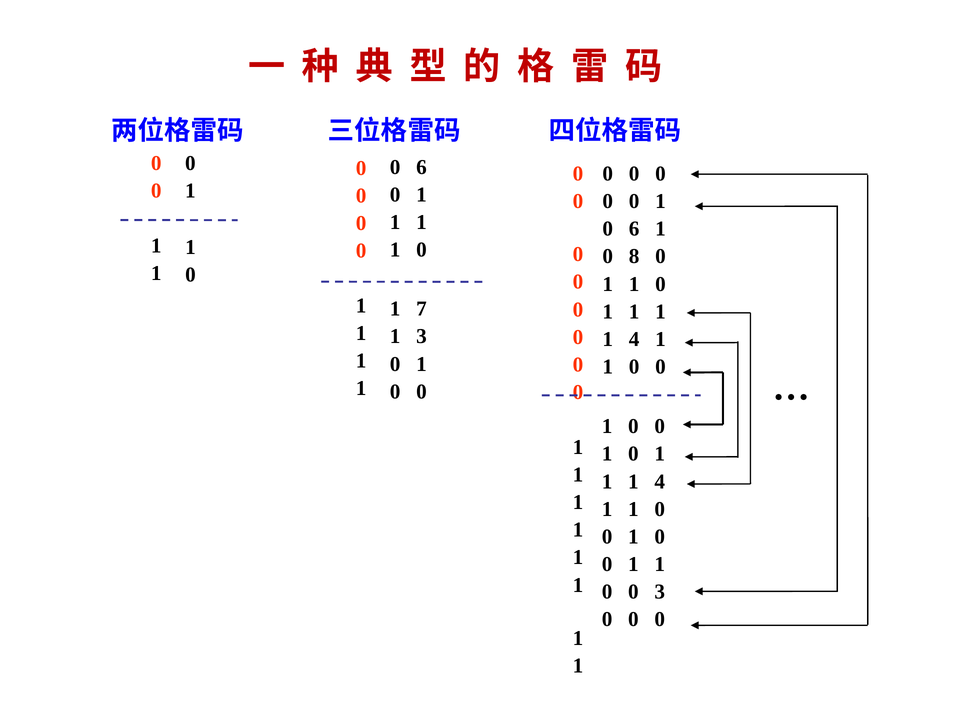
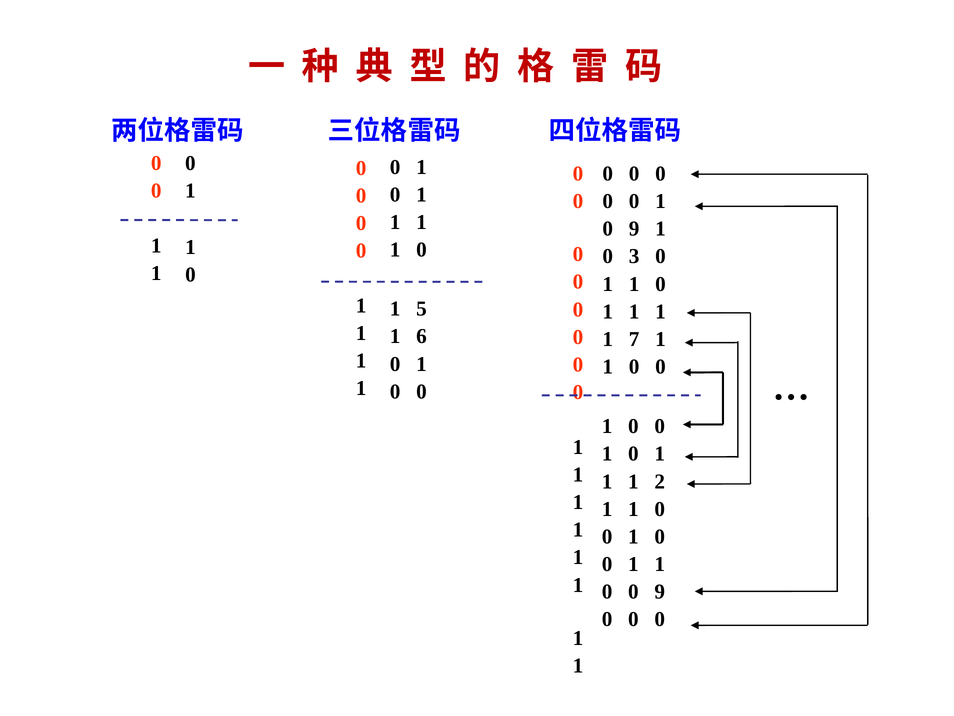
6 at (421, 167): 6 -> 1
6 at (634, 229): 6 -> 9
8: 8 -> 3
7: 7 -> 5
1 3: 3 -> 6
4 at (634, 339): 4 -> 7
4 at (660, 481): 4 -> 2
0 0 3: 3 -> 9
